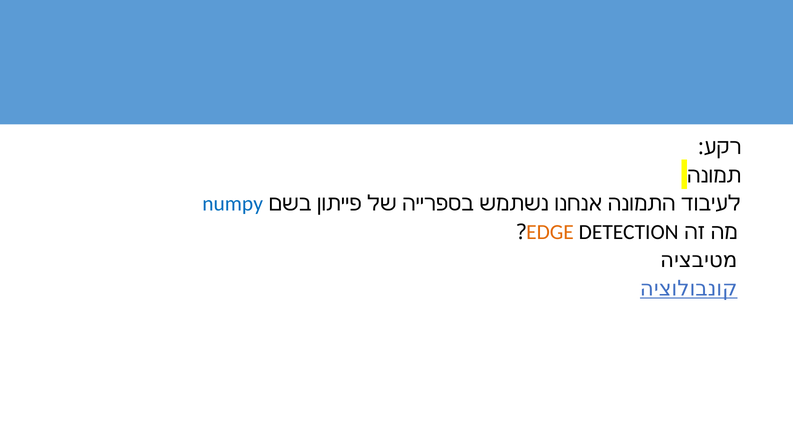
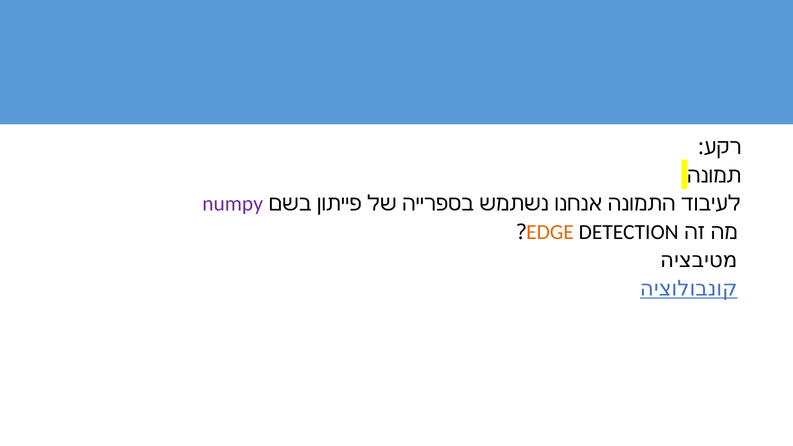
numpy colour: blue -> purple
